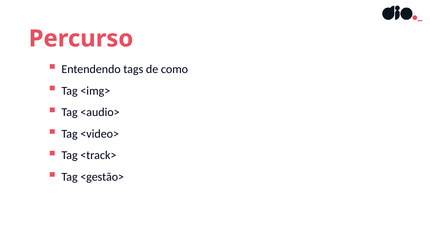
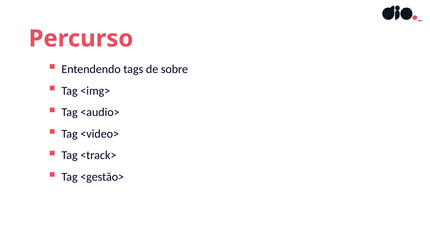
como: como -> sobre
